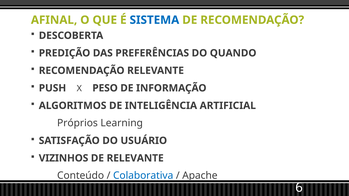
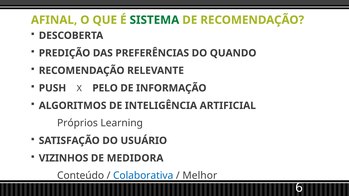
SISTEMA colour: blue -> green
PESO: PESO -> PELO
DE RELEVANTE: RELEVANTE -> MEDIDORA
Apache: Apache -> Melhor
